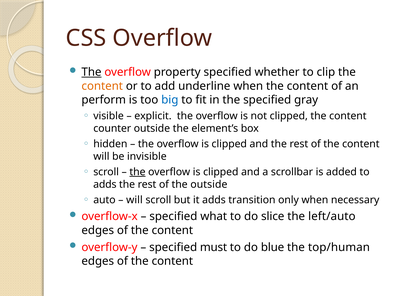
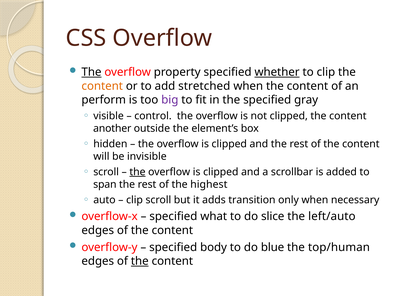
whether underline: none -> present
underline: underline -> stretched
big colour: blue -> purple
explicit: explicit -> control
counter: counter -> another
adds at (105, 184): adds -> span
the outside: outside -> highest
will at (134, 200): will -> clip
must: must -> body
the at (140, 261) underline: none -> present
